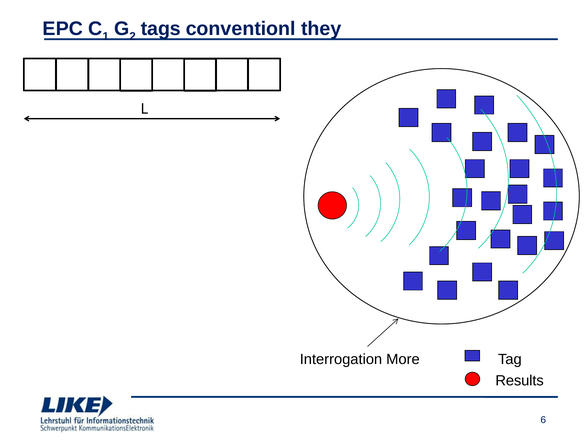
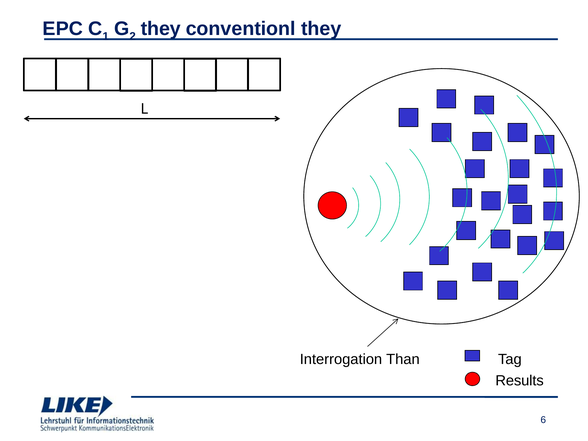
tags at (161, 29): tags -> they
More: More -> Than
